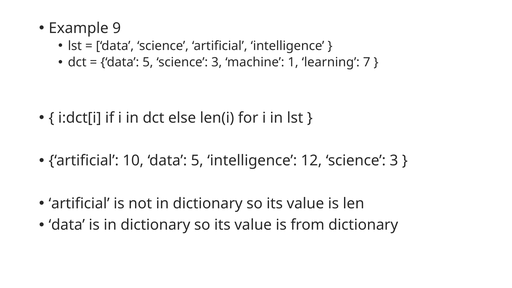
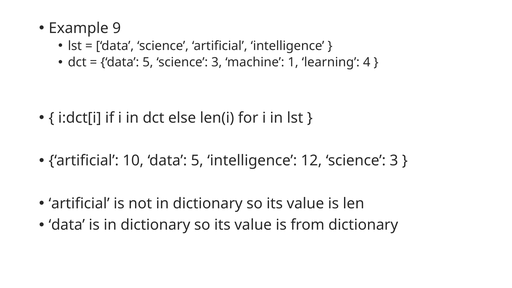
7: 7 -> 4
